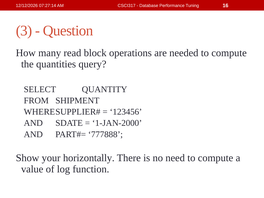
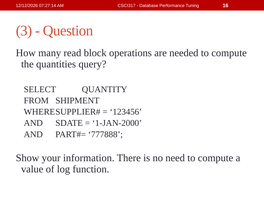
horizontally: horizontally -> information
